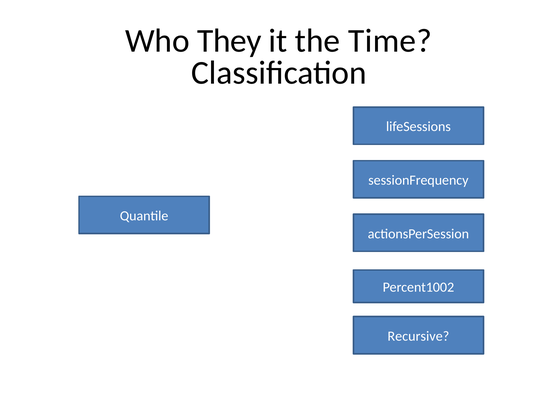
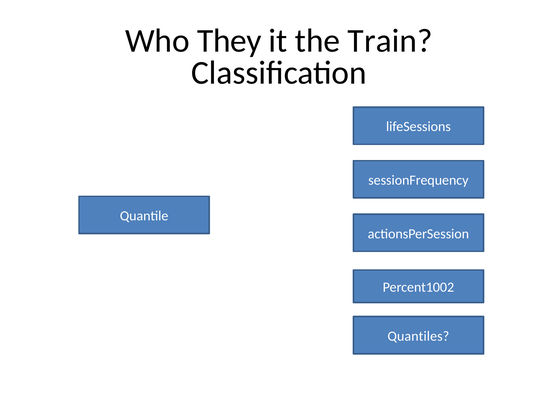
Time: Time -> Train
Recursive: Recursive -> Quantiles
